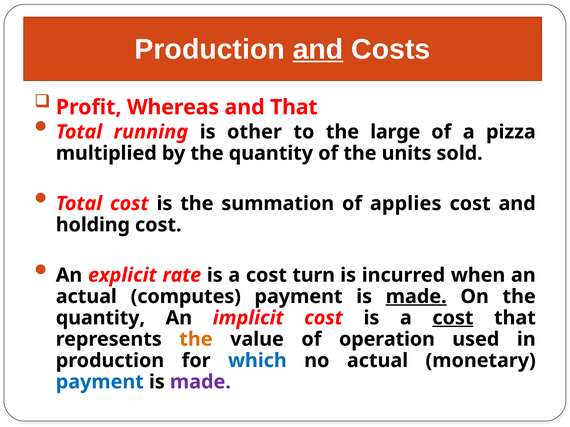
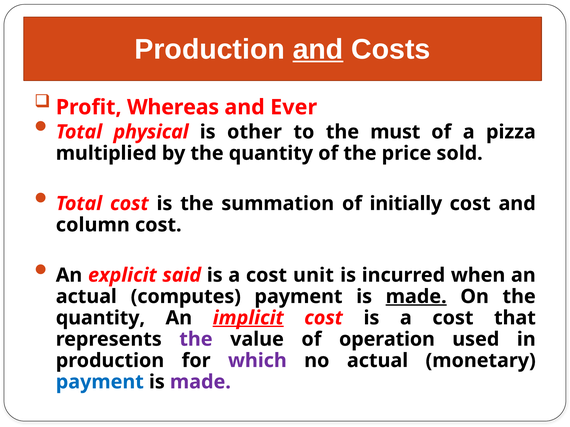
and That: That -> Ever
running: running -> physical
large: large -> must
units: units -> price
applies: applies -> initially
holding: holding -> column
rate: rate -> said
turn: turn -> unit
implicit underline: none -> present
cost at (453, 318) underline: present -> none
the at (196, 340) colour: orange -> purple
which colour: blue -> purple
